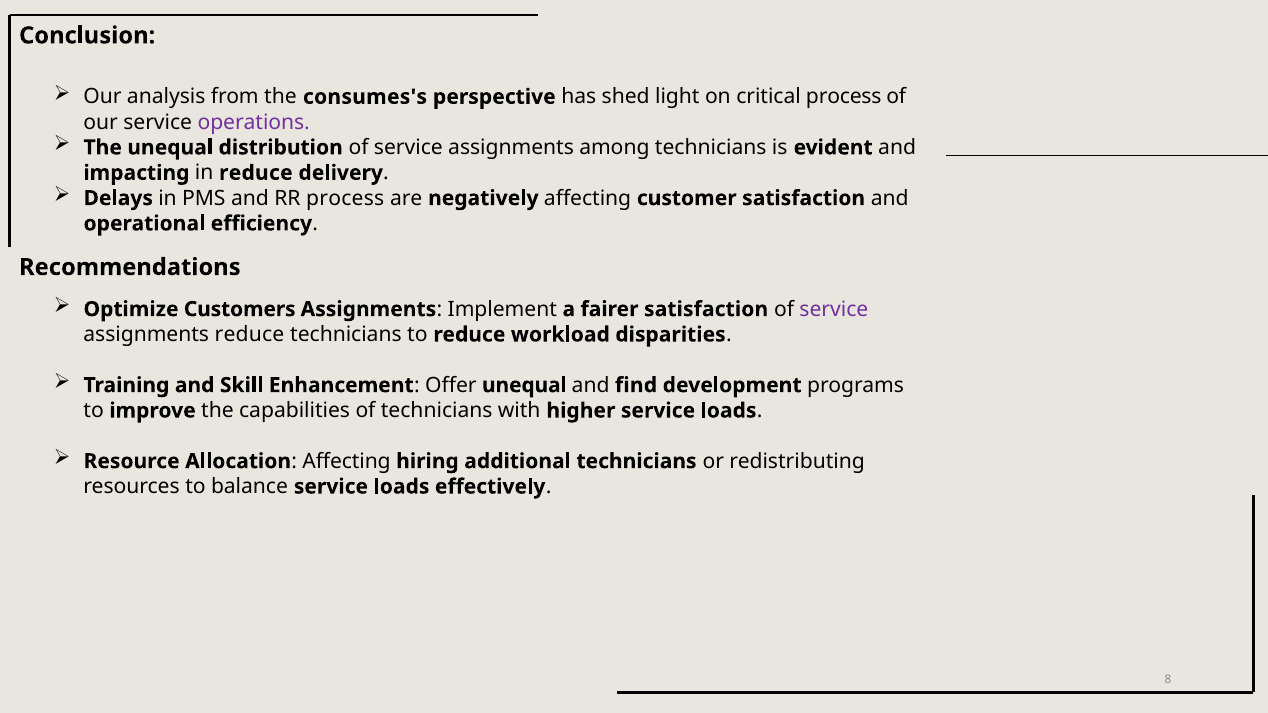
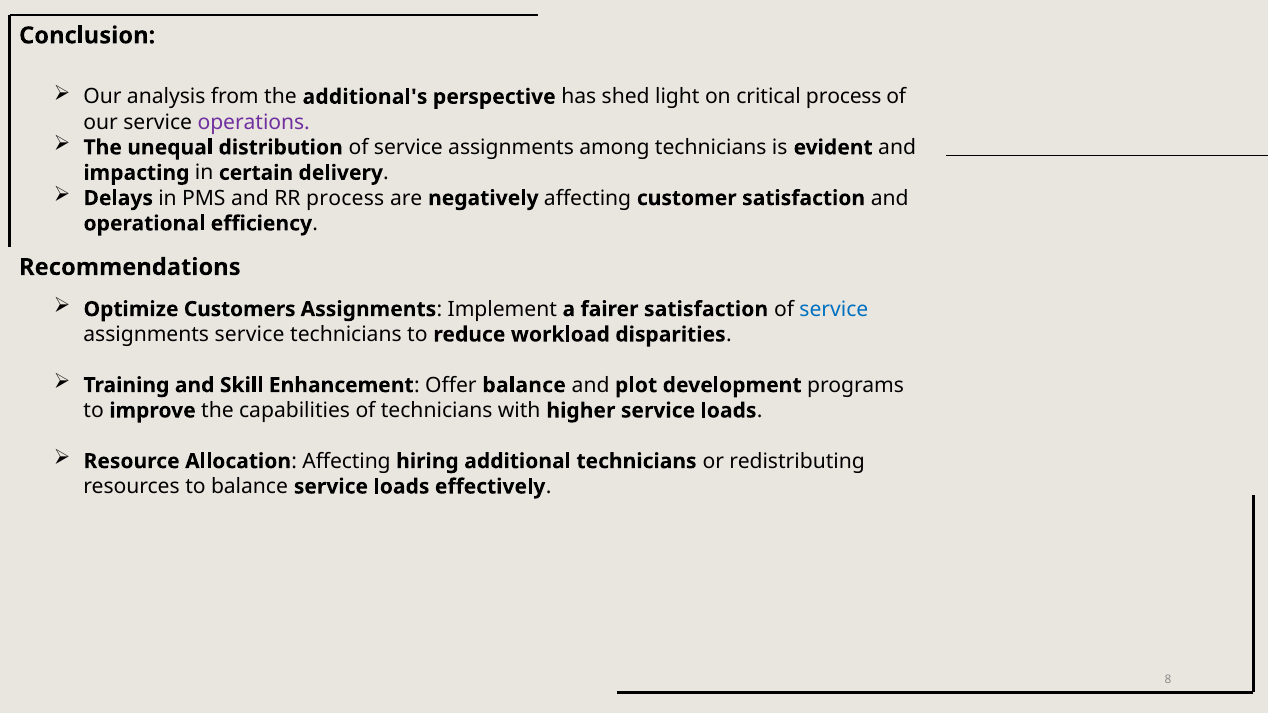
consumes's: consumes's -> additional's
in reduce: reduce -> certain
service at (834, 309) colour: purple -> blue
assignments reduce: reduce -> service
Offer unequal: unequal -> balance
find: find -> plot
